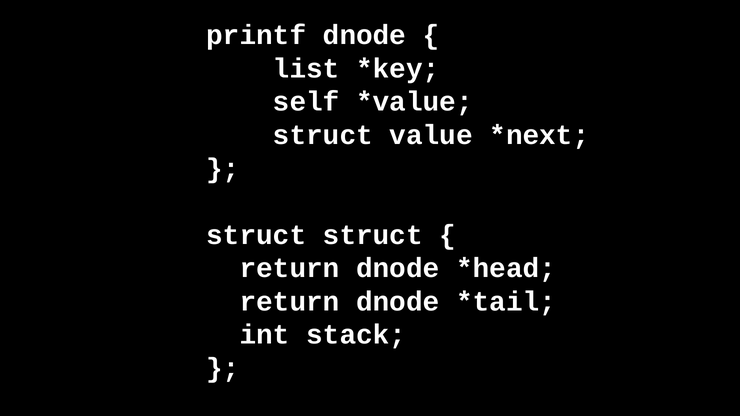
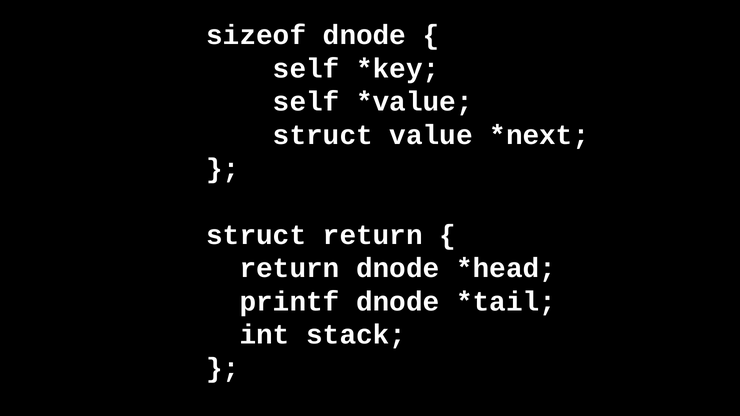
printf: printf -> sizeof
list at (306, 69): list -> self
struct struct: struct -> return
return at (290, 302): return -> printf
